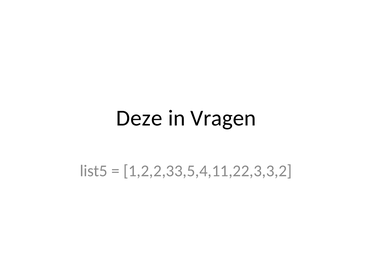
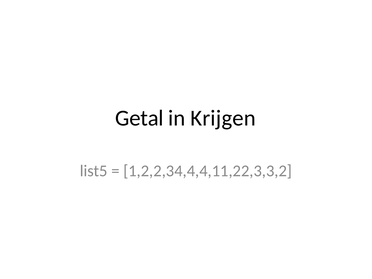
Deze: Deze -> Getal
Vragen: Vragen -> Krijgen
1,2,2,33,5,4,11,22,3,3,2: 1,2,2,33,5,4,11,22,3,3,2 -> 1,2,2,34,4,4,11,22,3,3,2
